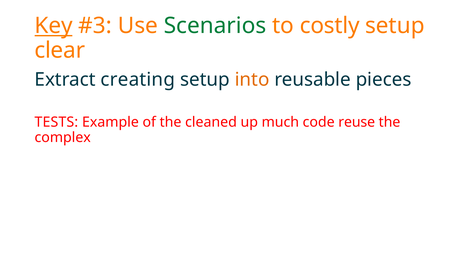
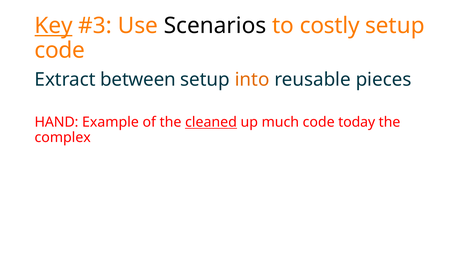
Scenarios colour: green -> black
clear at (60, 50): clear -> code
creating: creating -> between
TESTS: TESTS -> HAND
cleaned underline: none -> present
reuse: reuse -> today
